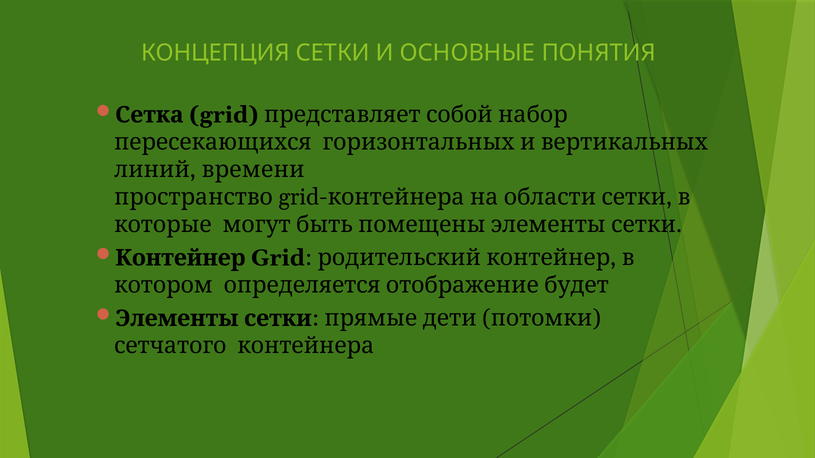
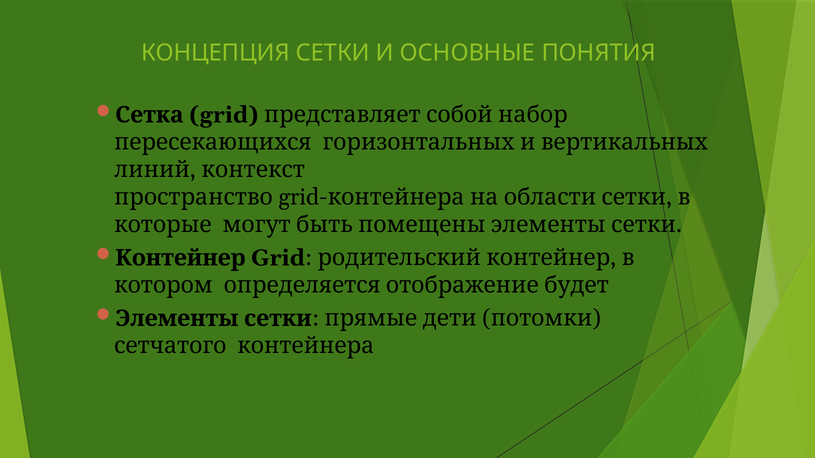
времени: времени -> контекст
